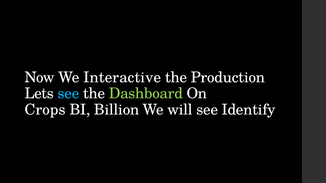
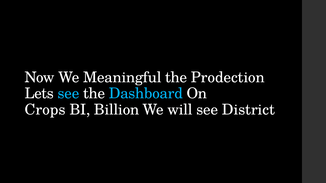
Interactive: Interactive -> Meaningful
Production: Production -> Prodection
Dashboard colour: light green -> light blue
Identify: Identify -> District
